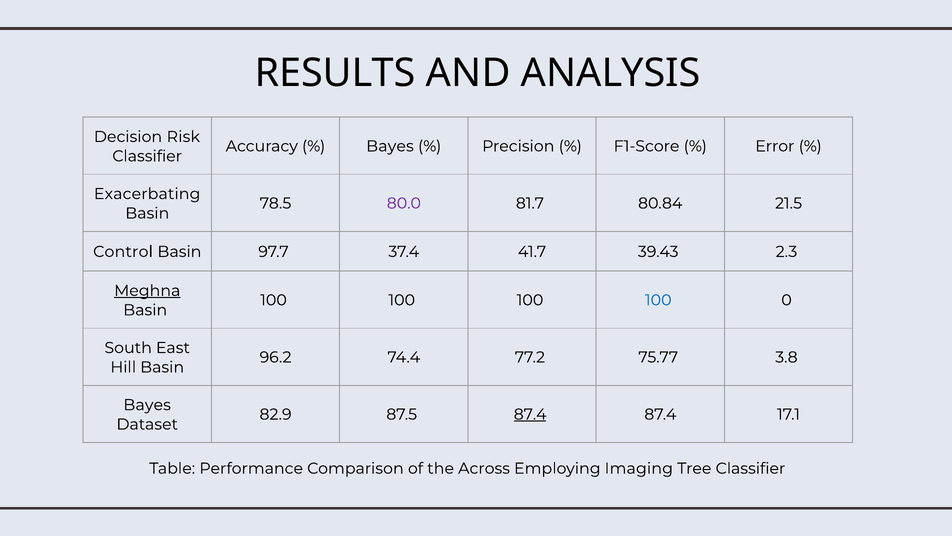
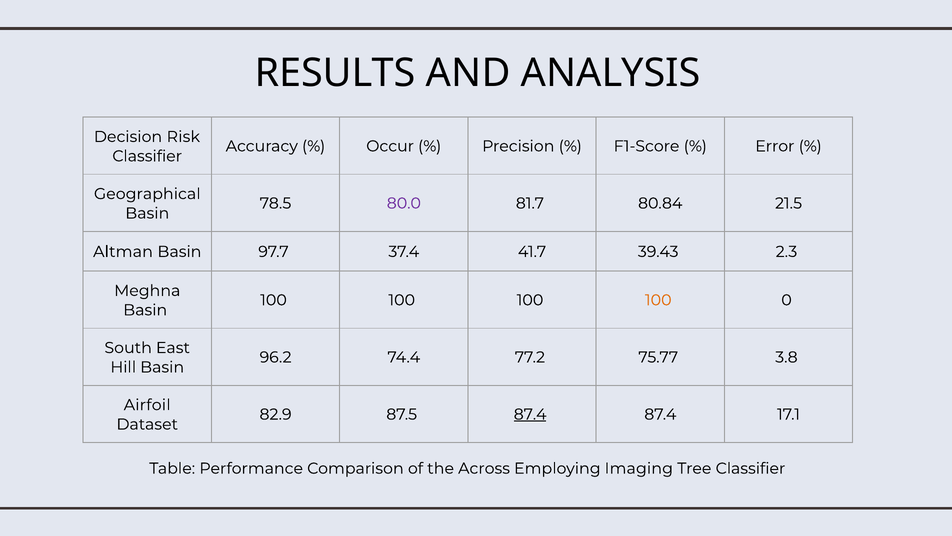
Bayes at (390, 146): Bayes -> Occur
Exacerbating: Exacerbating -> Geographical
Control: Control -> Altman
Meghna underline: present -> none
100 at (658, 300) colour: blue -> orange
Bayes at (147, 405): Bayes -> Airfoil
